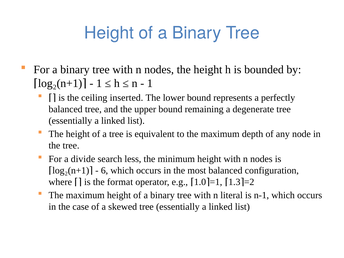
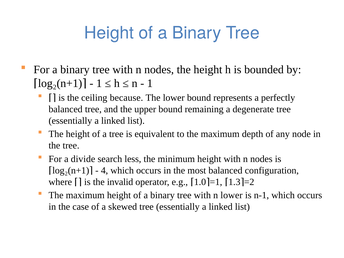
inserted: inserted -> because
6: 6 -> 4
format: format -> invalid
n literal: literal -> lower
